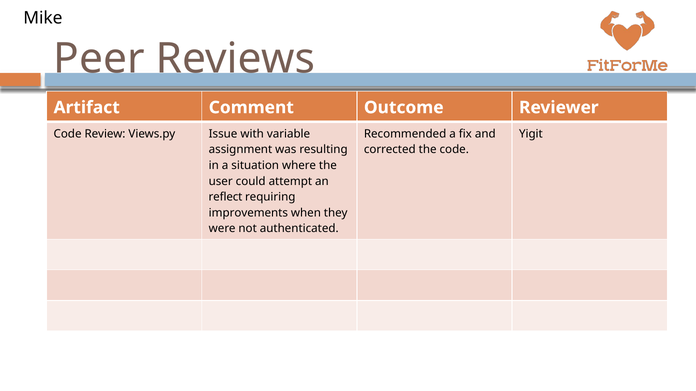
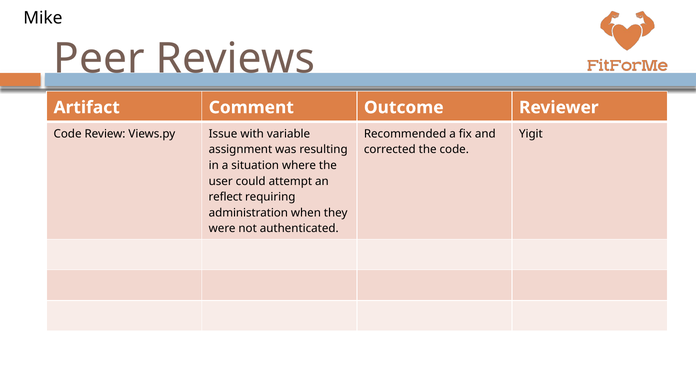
improvements: improvements -> administration
